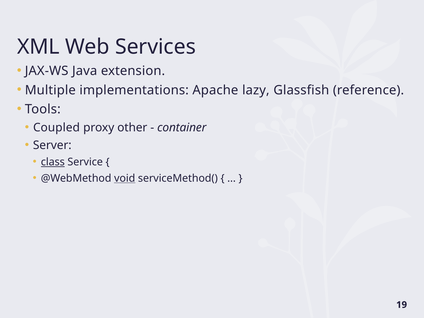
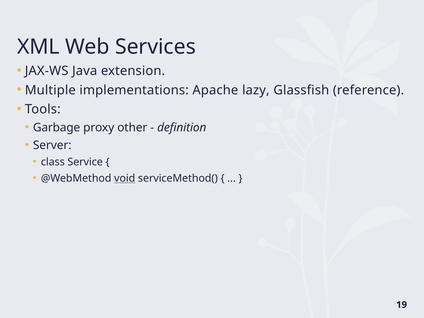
Coupled: Coupled -> Garbage
container: container -> definition
class underline: present -> none
